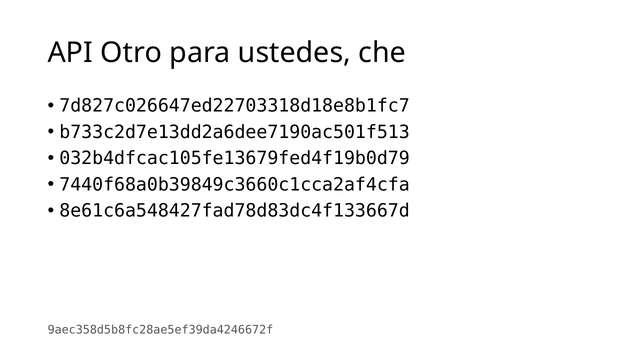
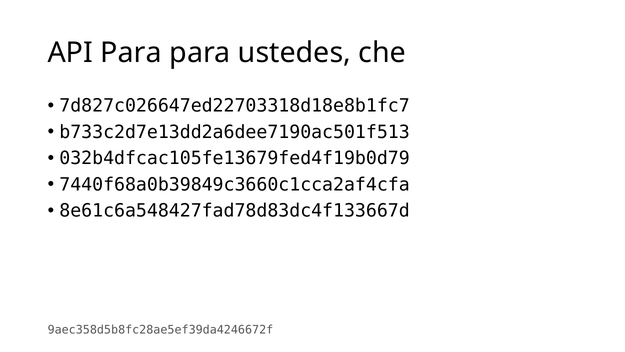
API Otro: Otro -> Para
